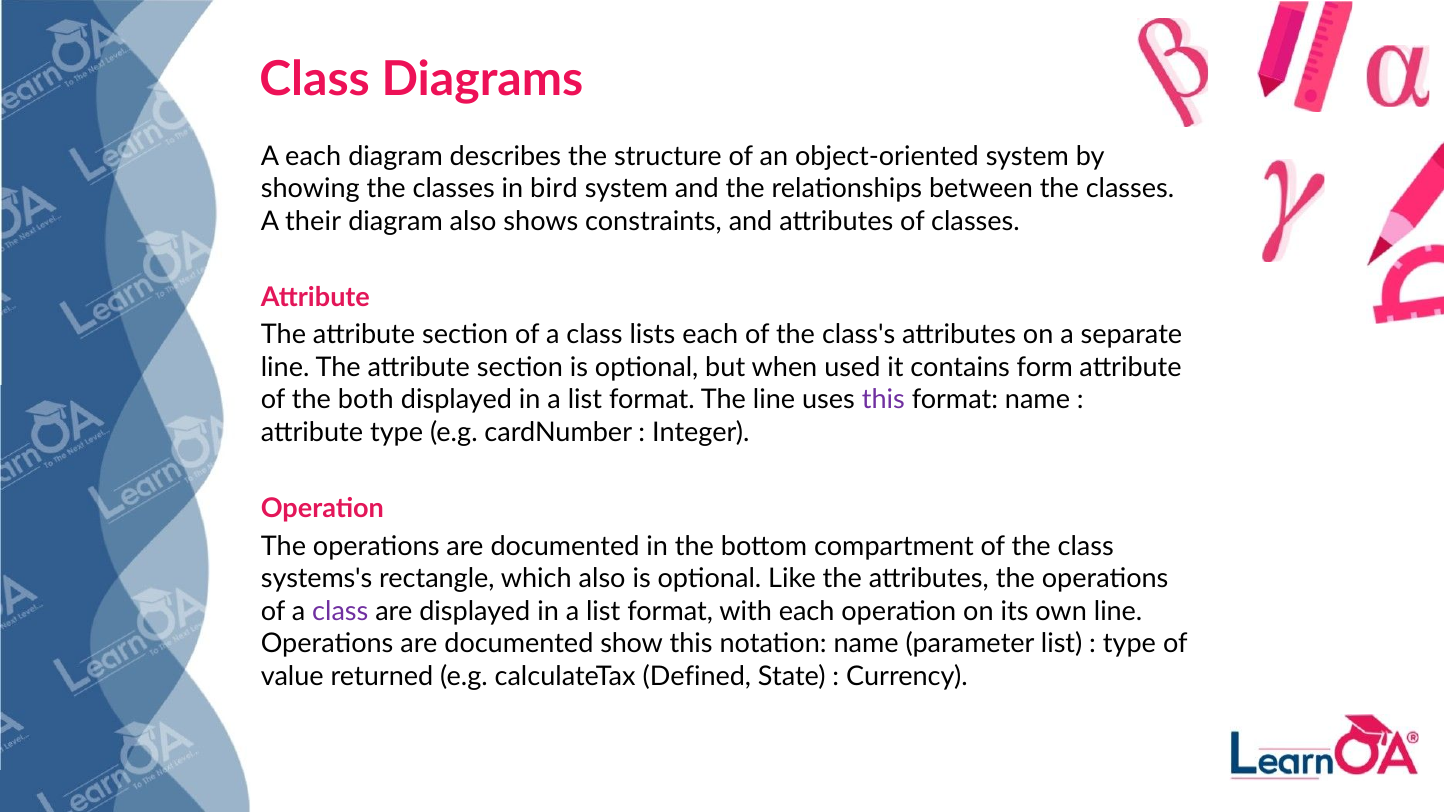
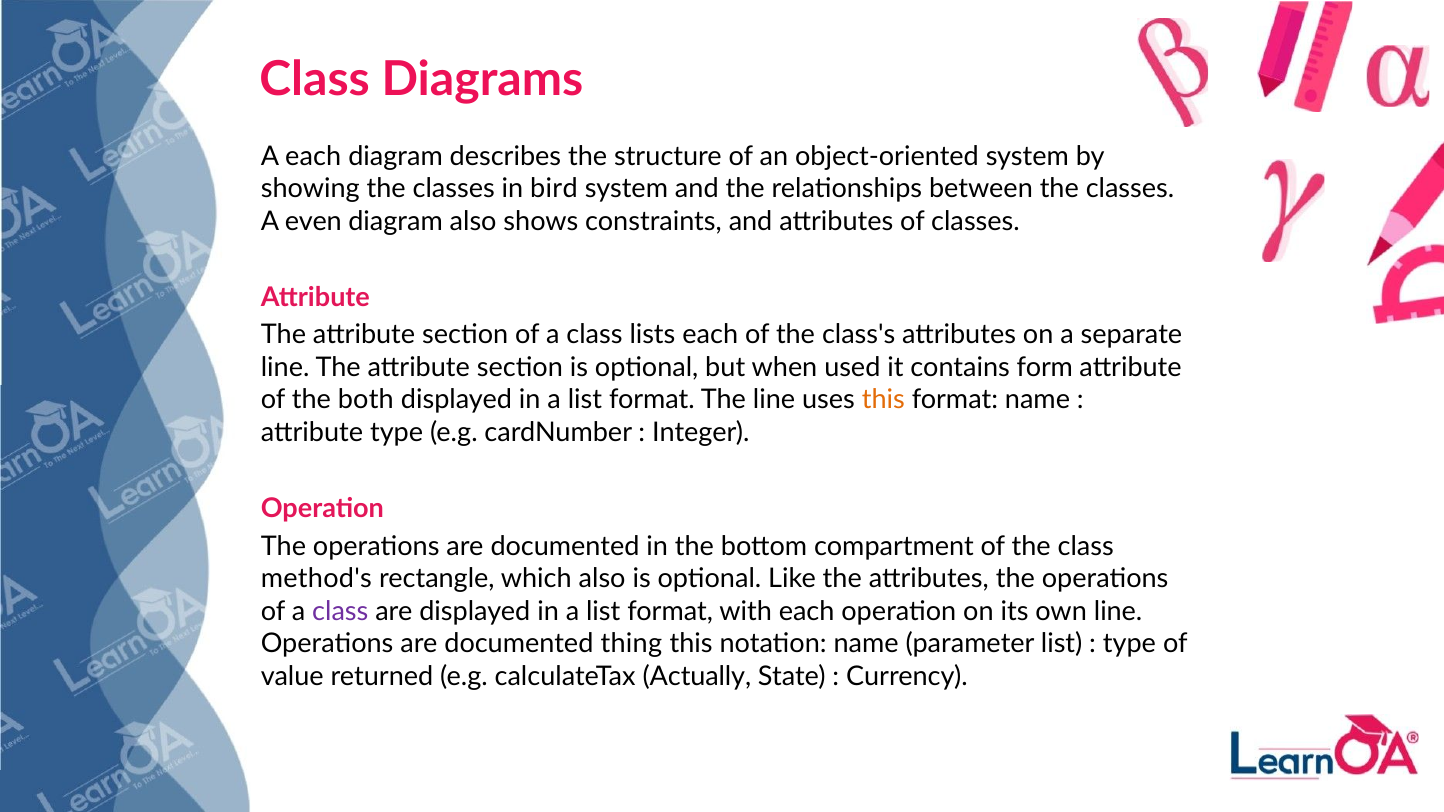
their: their -> even
this at (883, 400) colour: purple -> orange
systems's: systems's -> method's
show: show -> thing
Defined: Defined -> Actually
